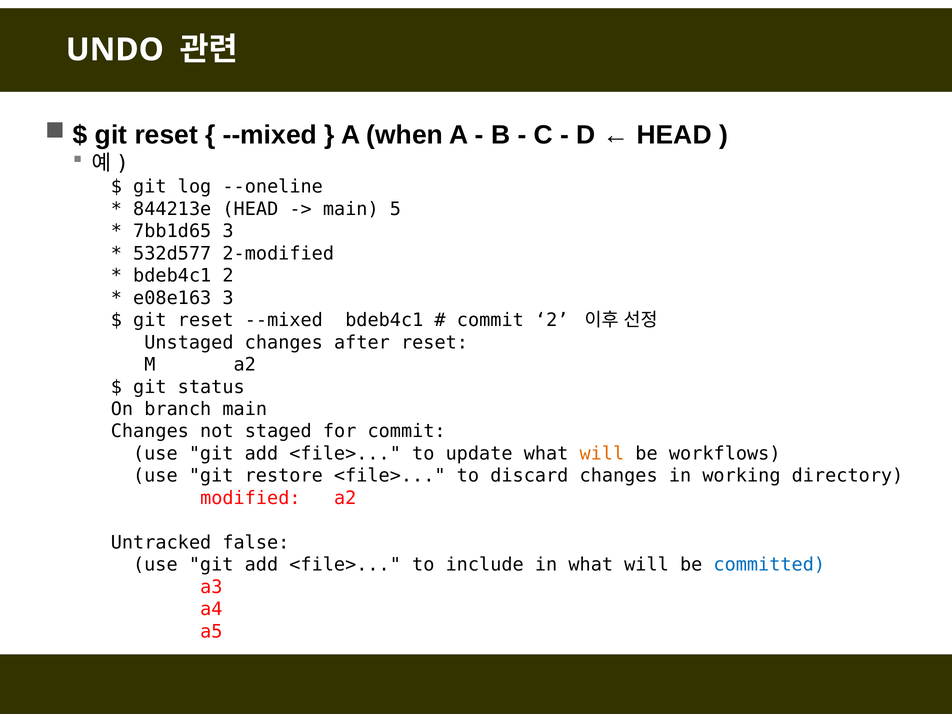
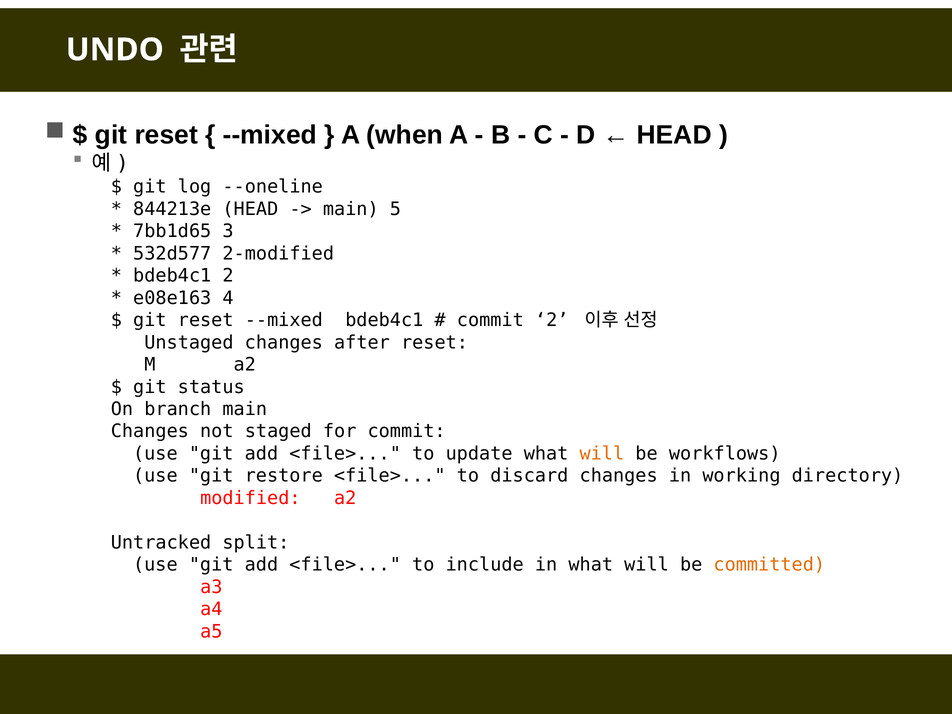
e08e163 3: 3 -> 4
false: false -> split
committed colour: blue -> orange
